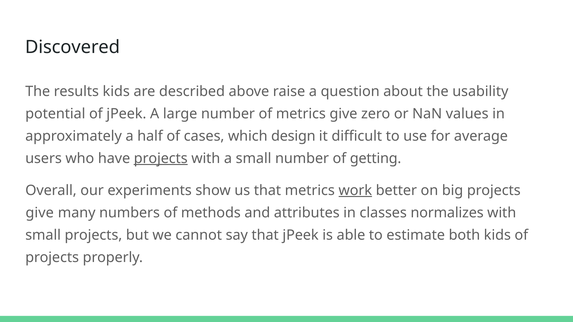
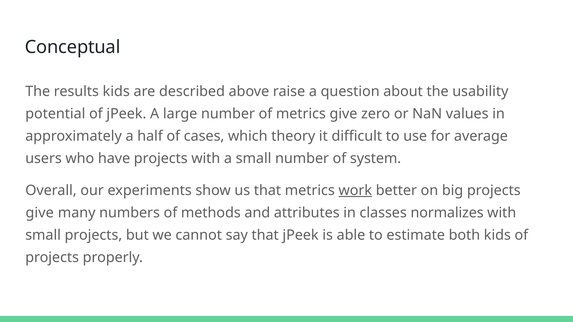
Discovered: Discovered -> Conceptual
design: design -> theory
projects at (161, 159) underline: present -> none
getting: getting -> system
